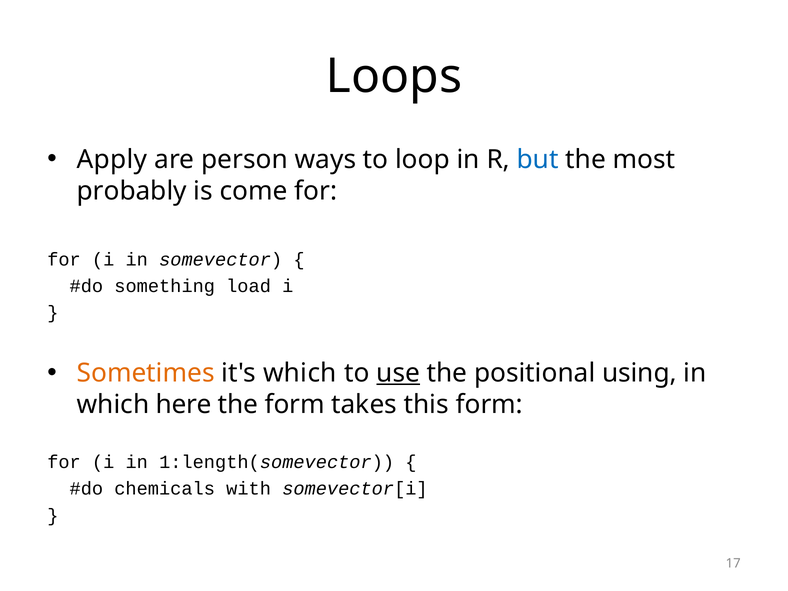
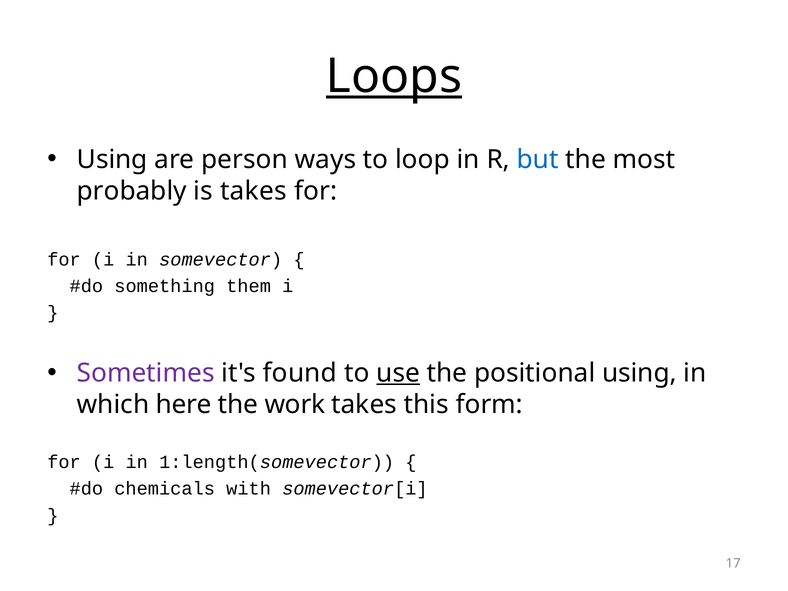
Loops underline: none -> present
Apply at (112, 159): Apply -> Using
is come: come -> takes
load: load -> them
Sometimes colour: orange -> purple
it's which: which -> found
the form: form -> work
